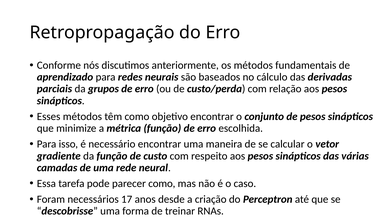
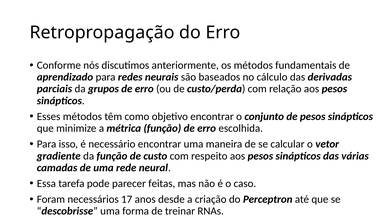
parecer como: como -> feitas
